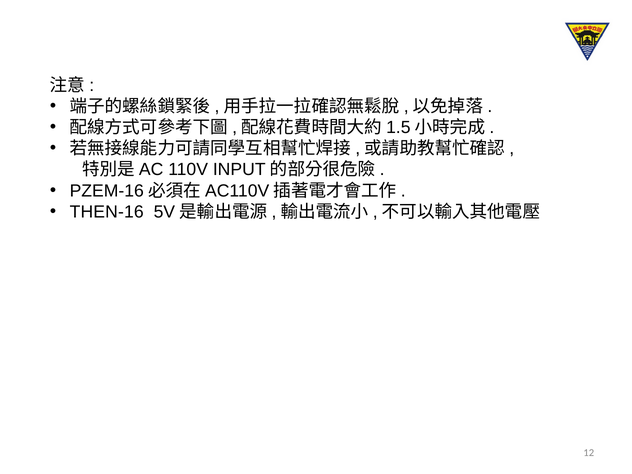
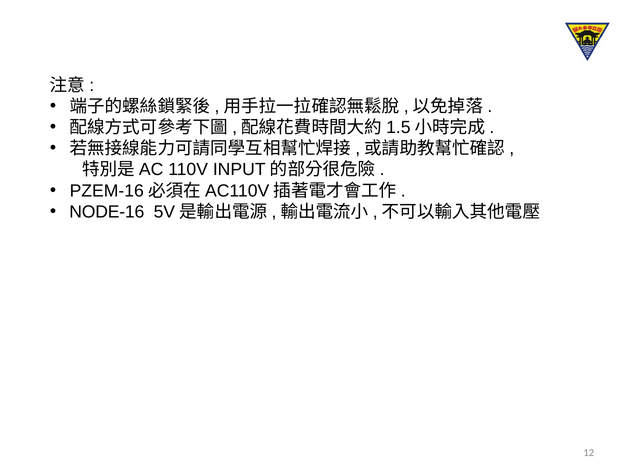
THEN-16: THEN-16 -> NODE-16
